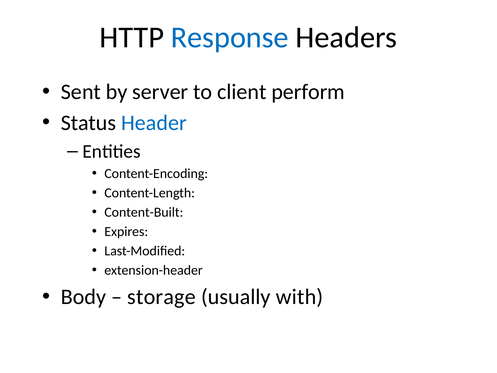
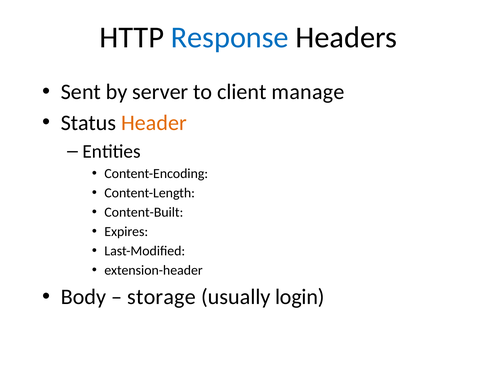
perform: perform -> manage
Header colour: blue -> orange
with: with -> login
